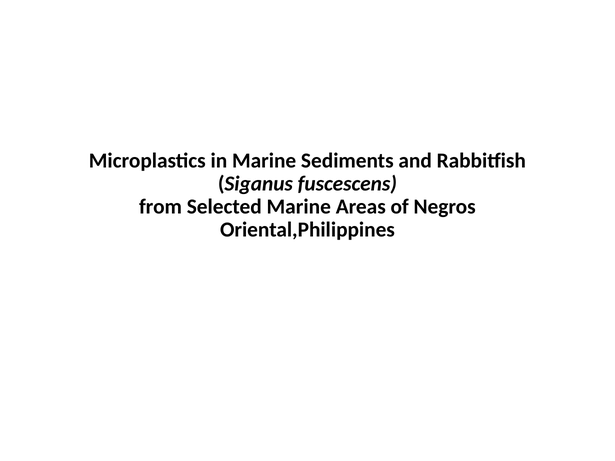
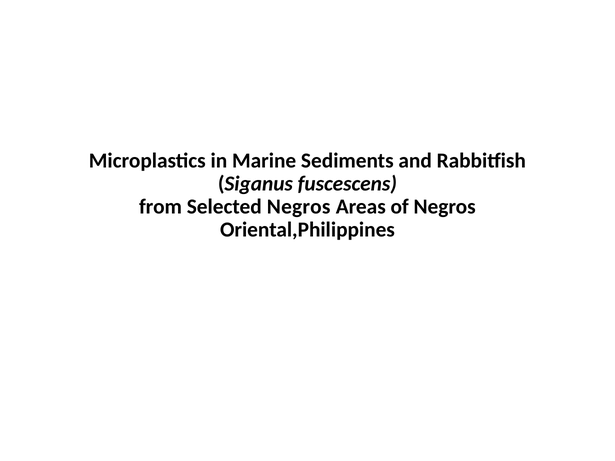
Selected Marine: Marine -> Negros
